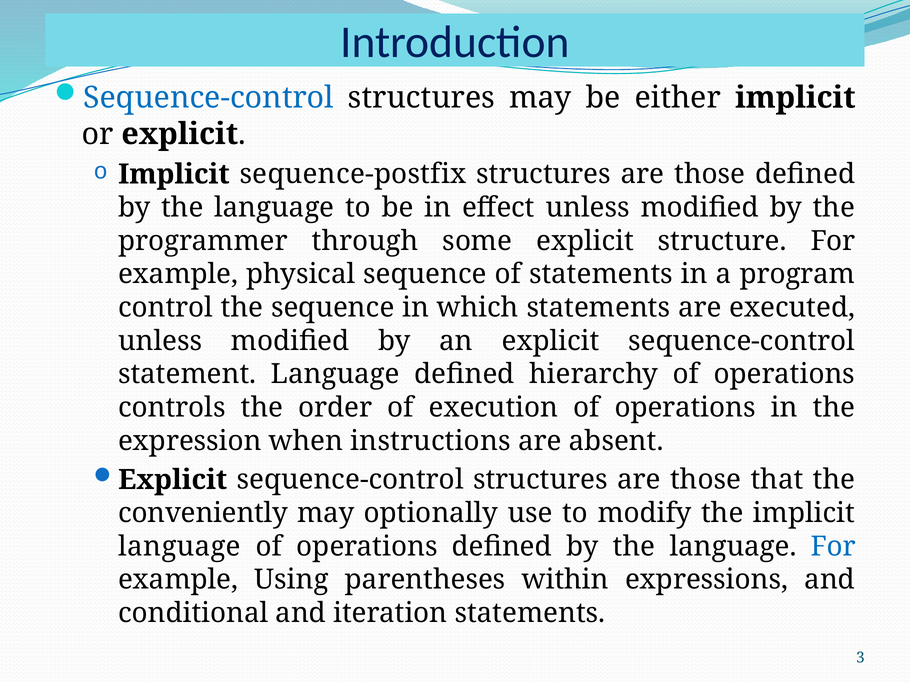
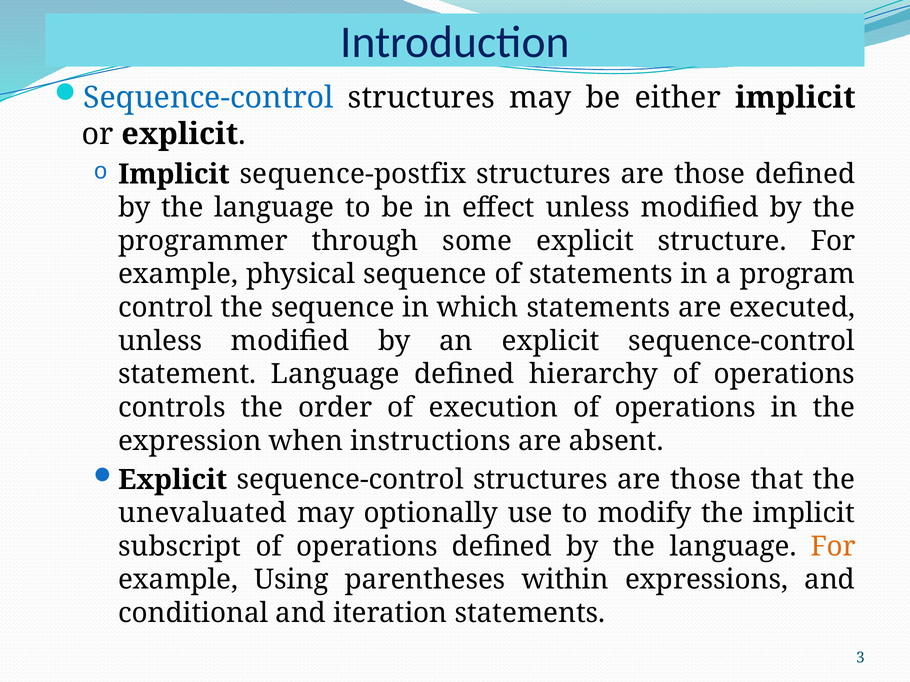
conveniently: conveniently -> unevaluated
language at (180, 547): language -> subscript
For at (833, 547) colour: blue -> orange
